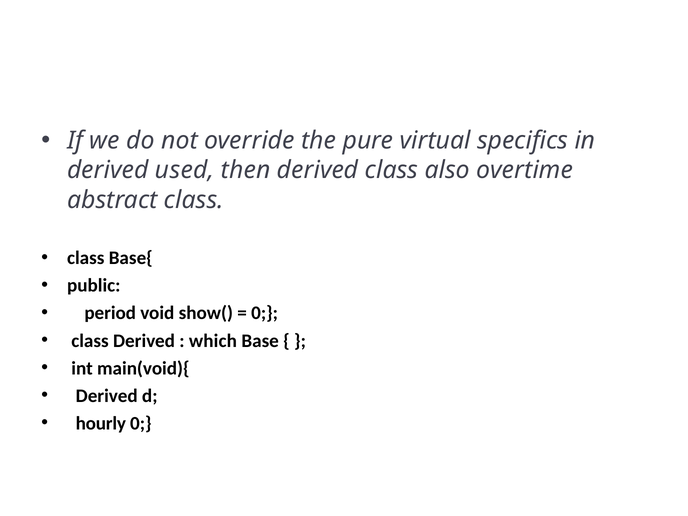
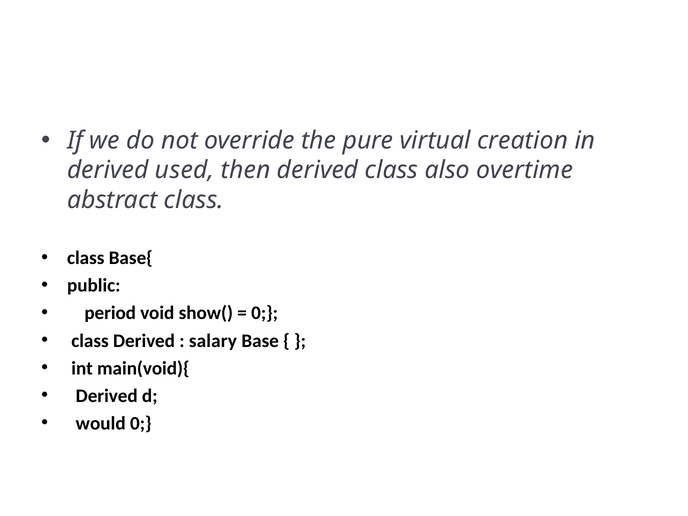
specifics: specifics -> creation
which: which -> salary
hourly: hourly -> would
